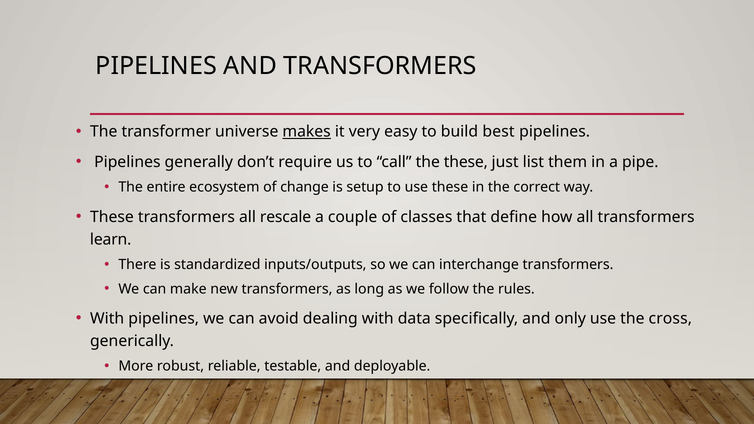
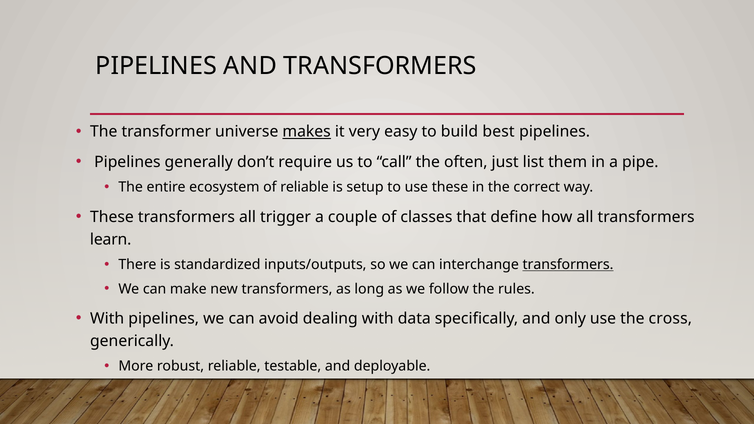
the these: these -> often
of change: change -> reliable
rescale: rescale -> trigger
transformers at (568, 265) underline: none -> present
